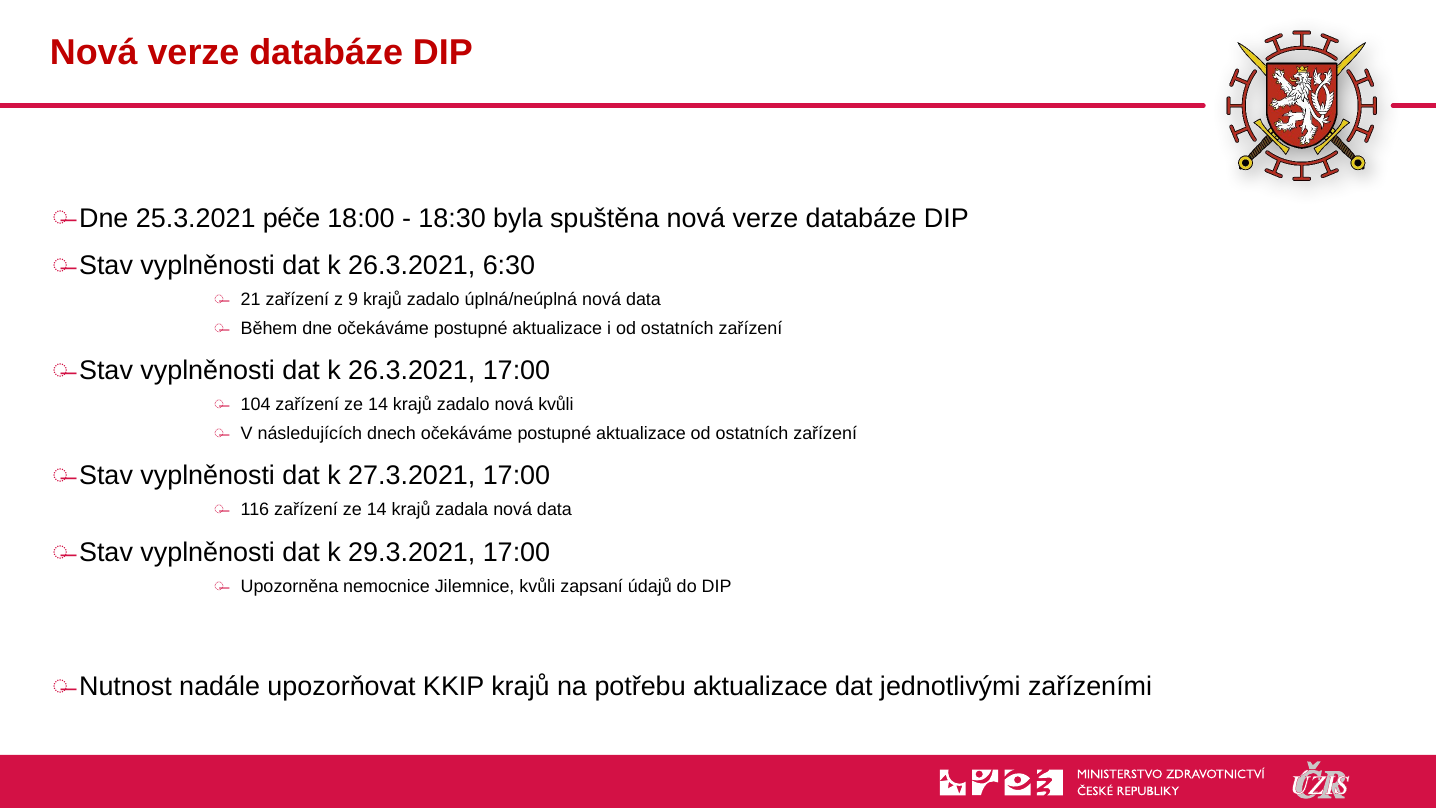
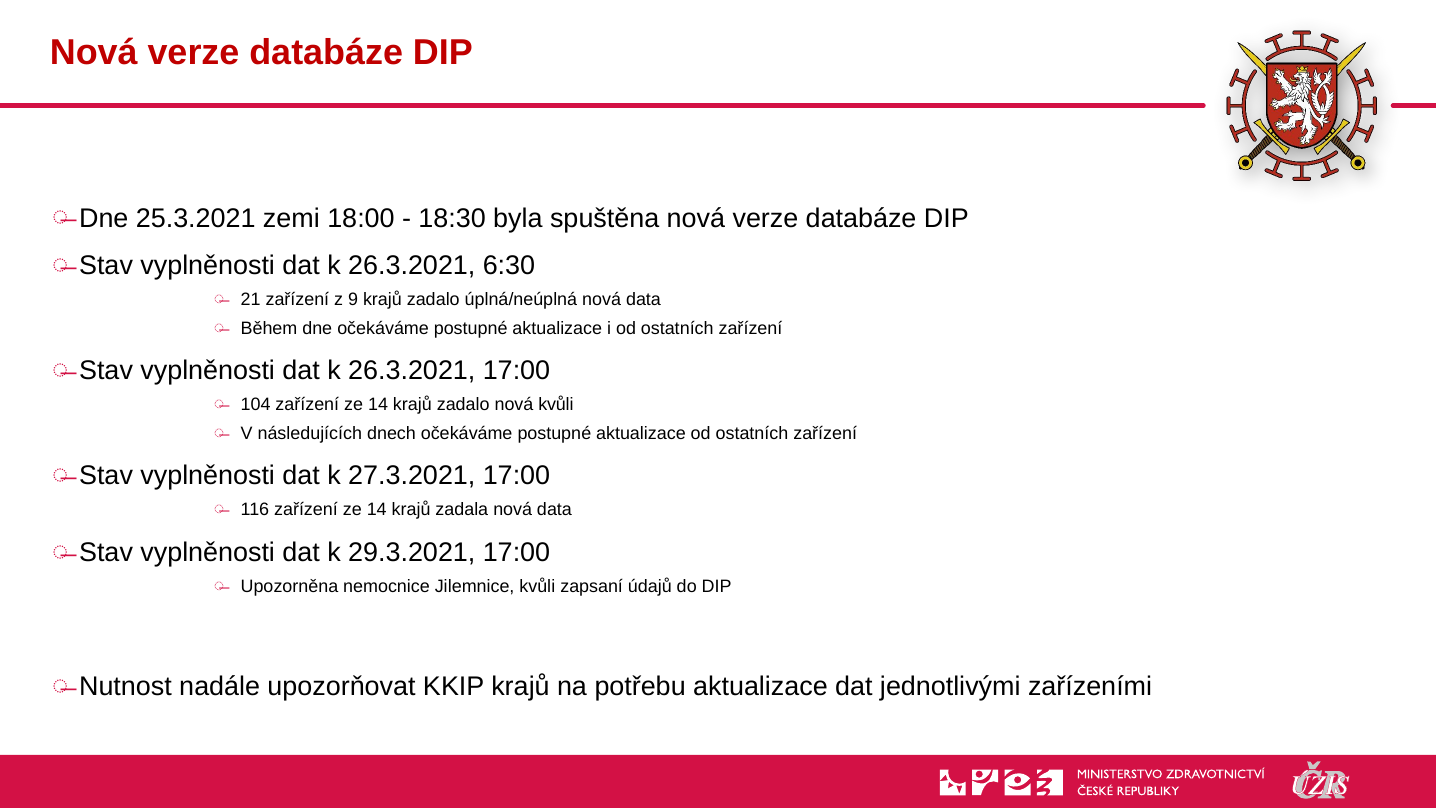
péče: péče -> zemi
